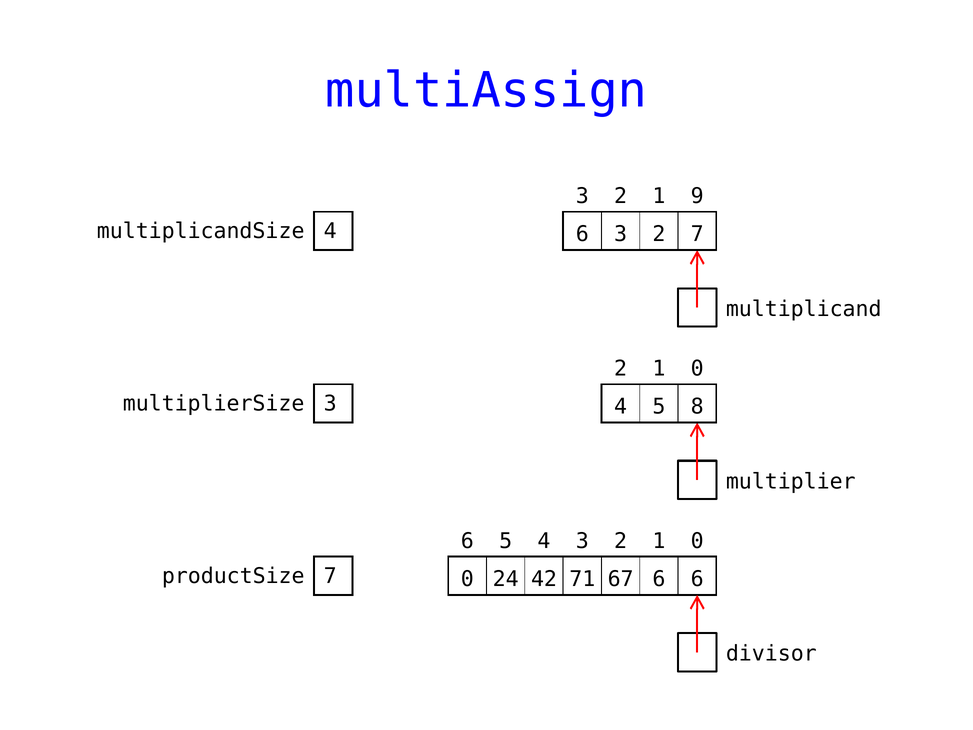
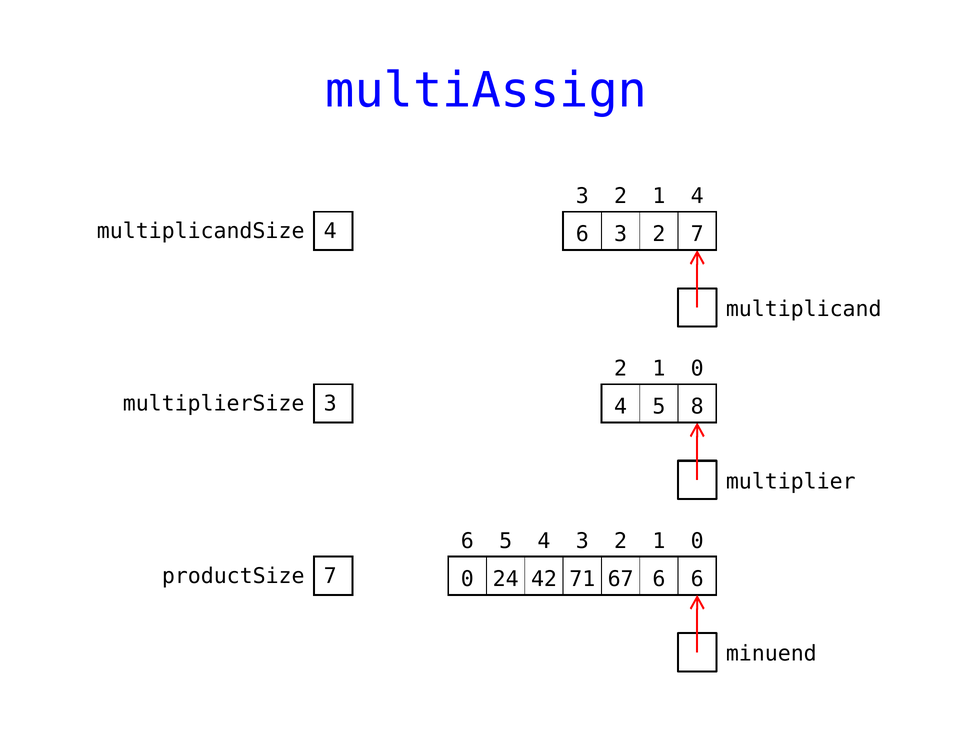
1 9: 9 -> 4
divisor: divisor -> minuend
